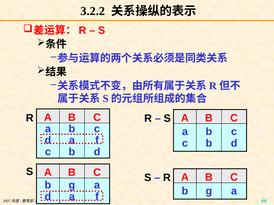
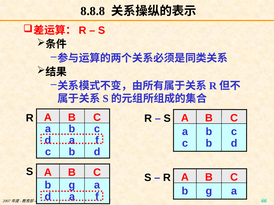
3.2.2: 3.2.2 -> 8.8.8
